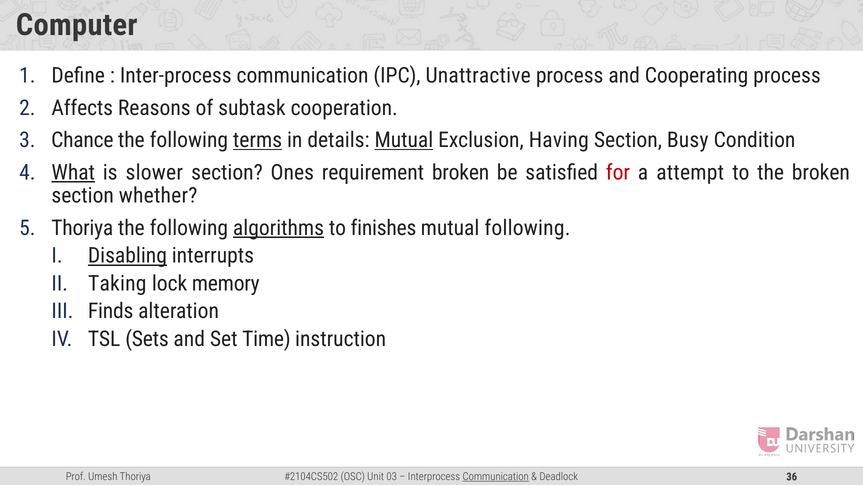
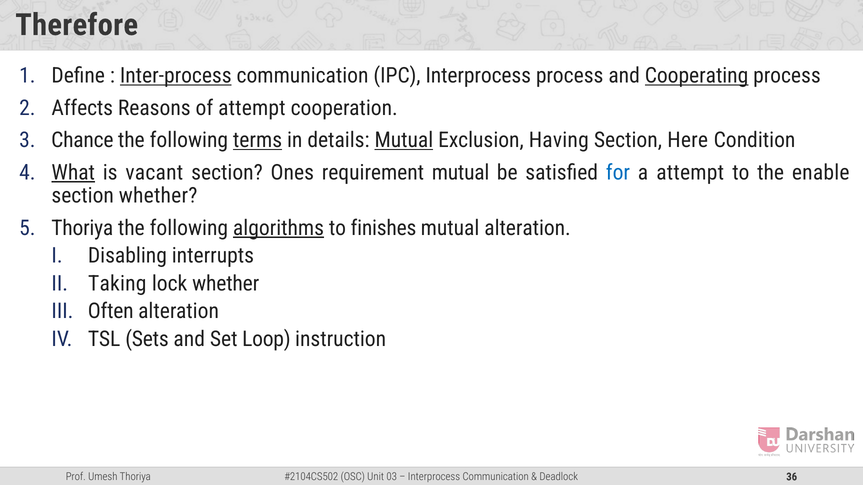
Computer: Computer -> Therefore
Inter-process underline: none -> present
IPC Unattractive: Unattractive -> Interprocess
Cooperating underline: none -> present
of subtask: subtask -> attempt
Busy: Busy -> Here
slower: slower -> vacant
requirement broken: broken -> mutual
for colour: red -> blue
the broken: broken -> enable
mutual following: following -> alteration
Disabling underline: present -> none
lock memory: memory -> whether
Finds: Finds -> Often
Time: Time -> Loop
Communication at (496, 477) underline: present -> none
